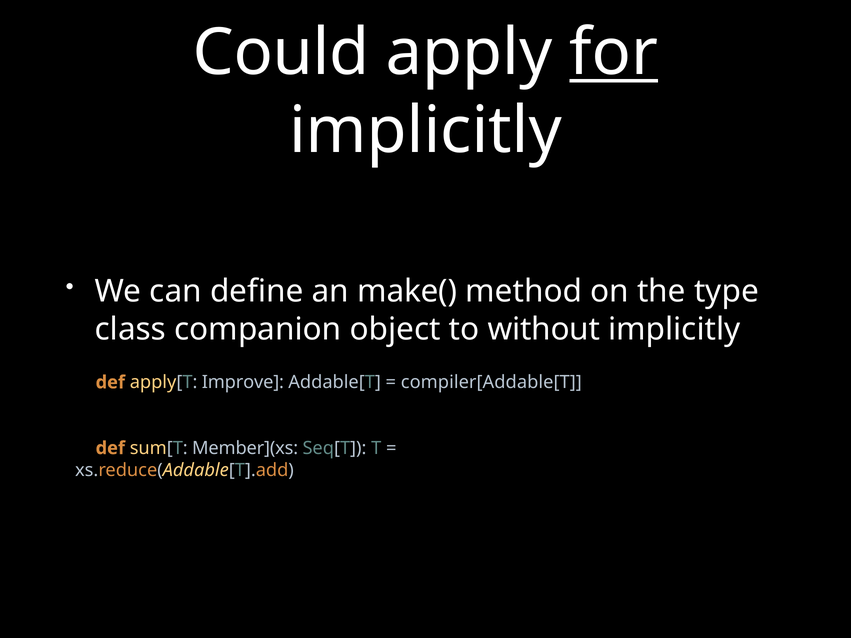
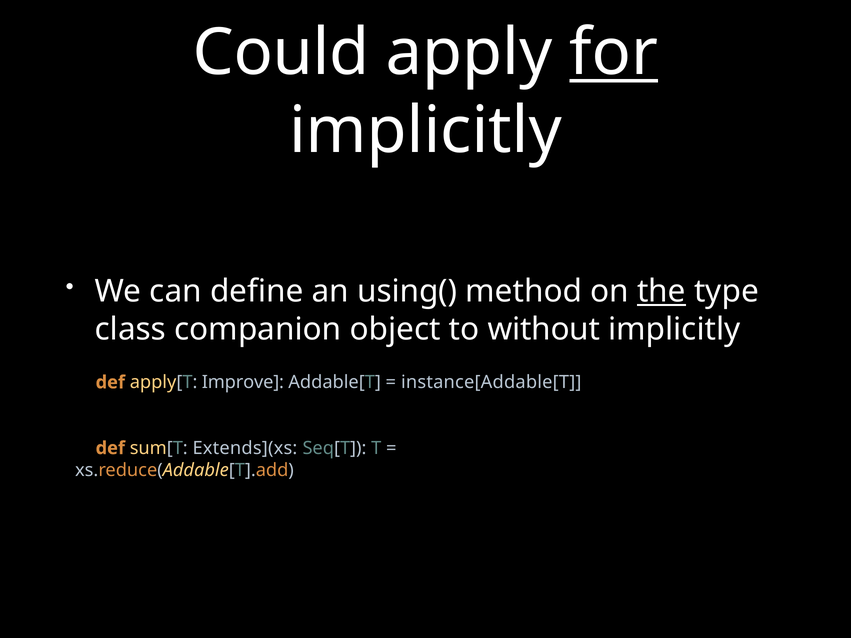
make(: make( -> using(
the underline: none -> present
compiler[Addable[T: compiler[Addable[T -> instance[Addable[T
Member](xs: Member](xs -> Extends](xs
